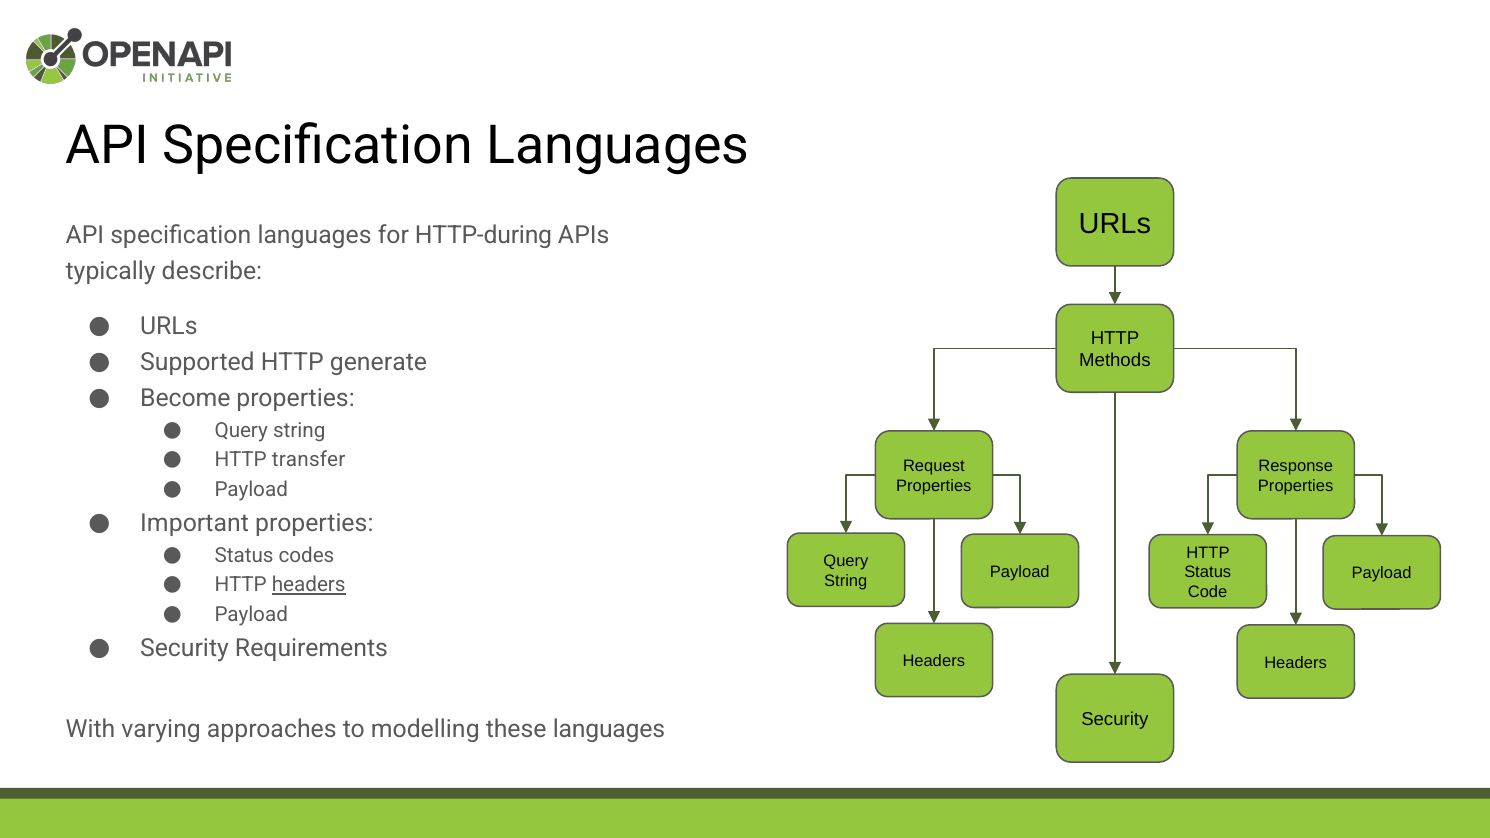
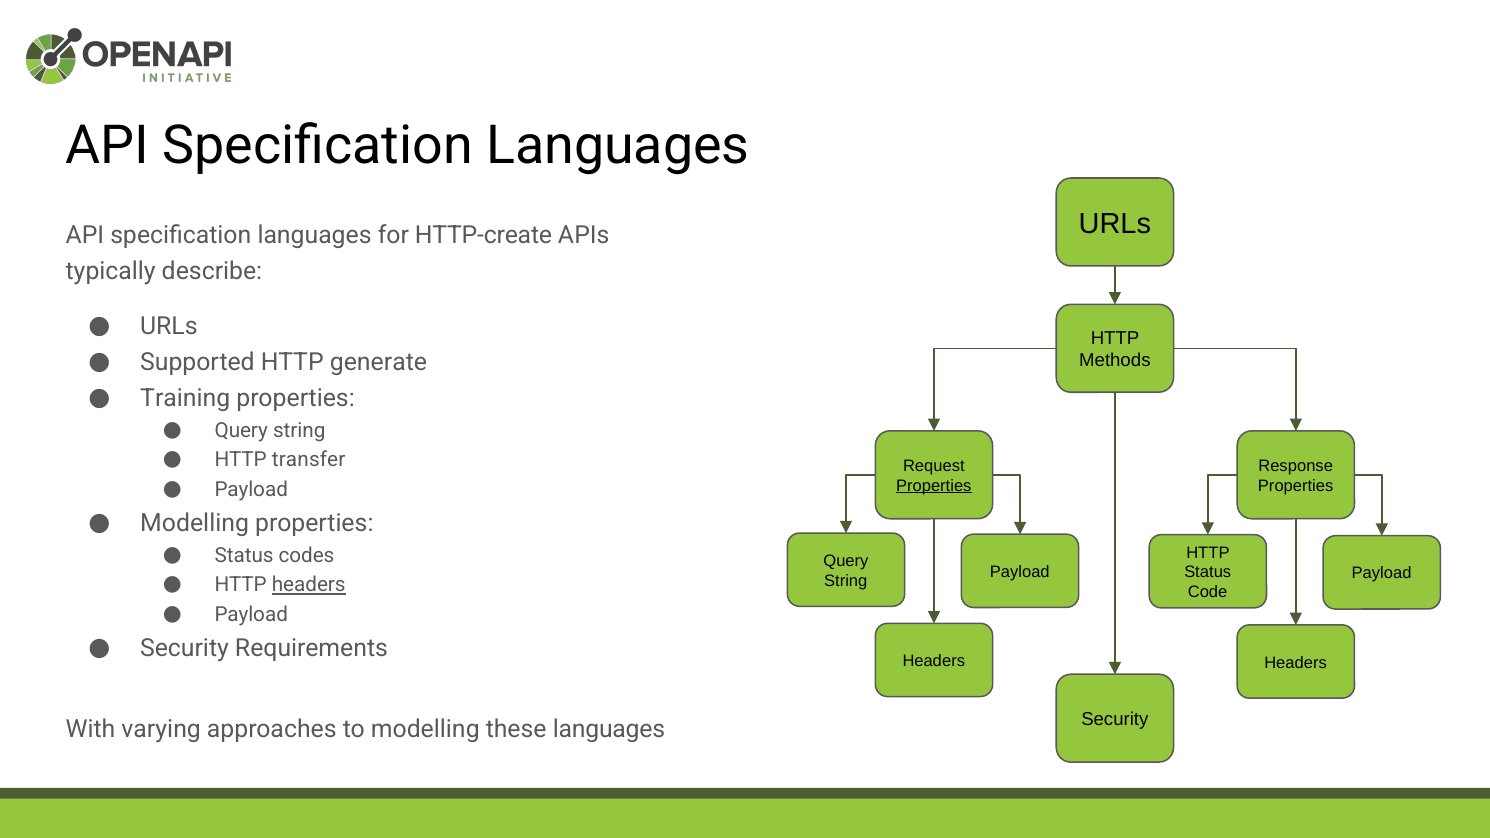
HTTP-during: HTTP-during -> HTTP-create
Become: Become -> Training
Properties at (934, 486) underline: none -> present
Important at (195, 523): Important -> Modelling
